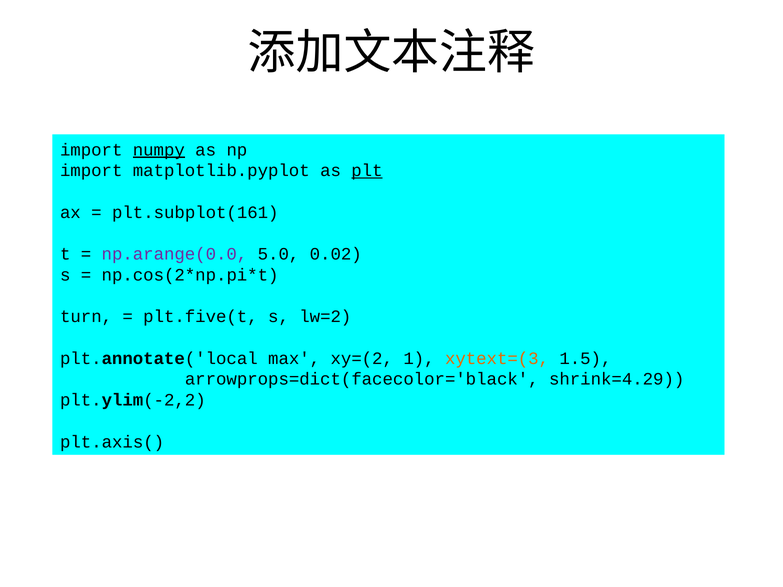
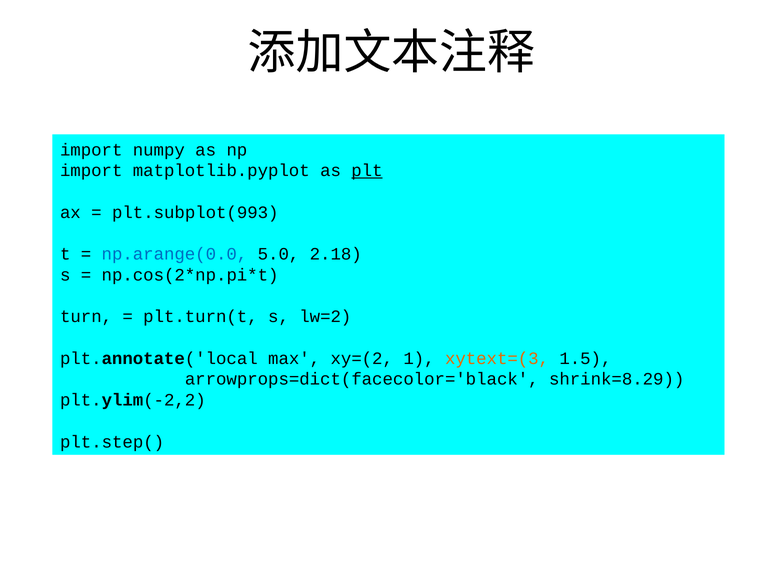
numpy underline: present -> none
plt.subplot(161: plt.subplot(161 -> plt.subplot(993
np.arange(0.0 colour: purple -> blue
0.02: 0.02 -> 2.18
plt.five(t: plt.five(t -> plt.turn(t
shrink=4.29: shrink=4.29 -> shrink=8.29
plt.axis(: plt.axis( -> plt.step(
